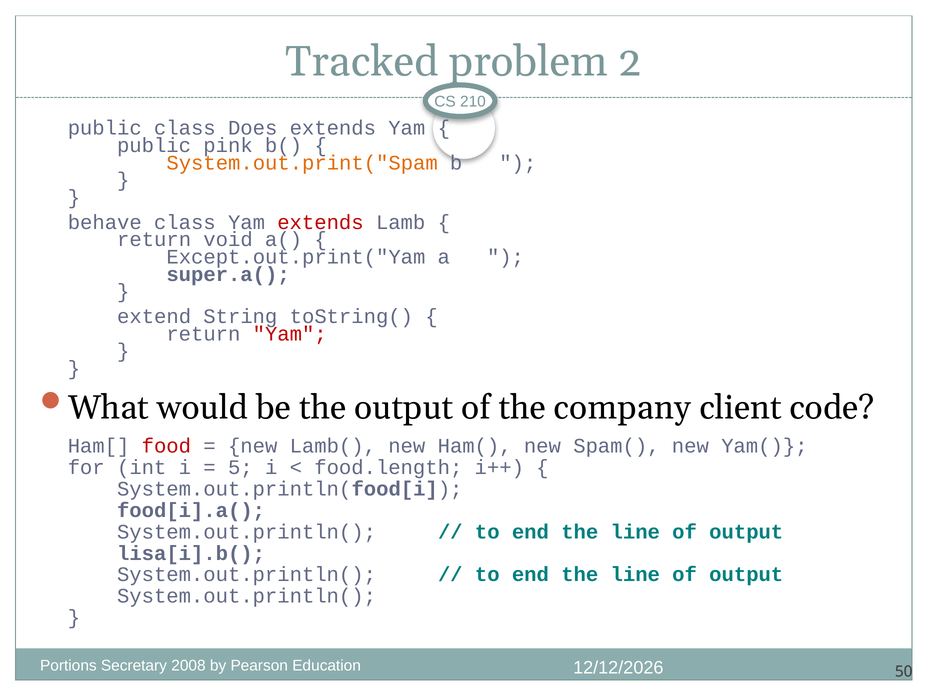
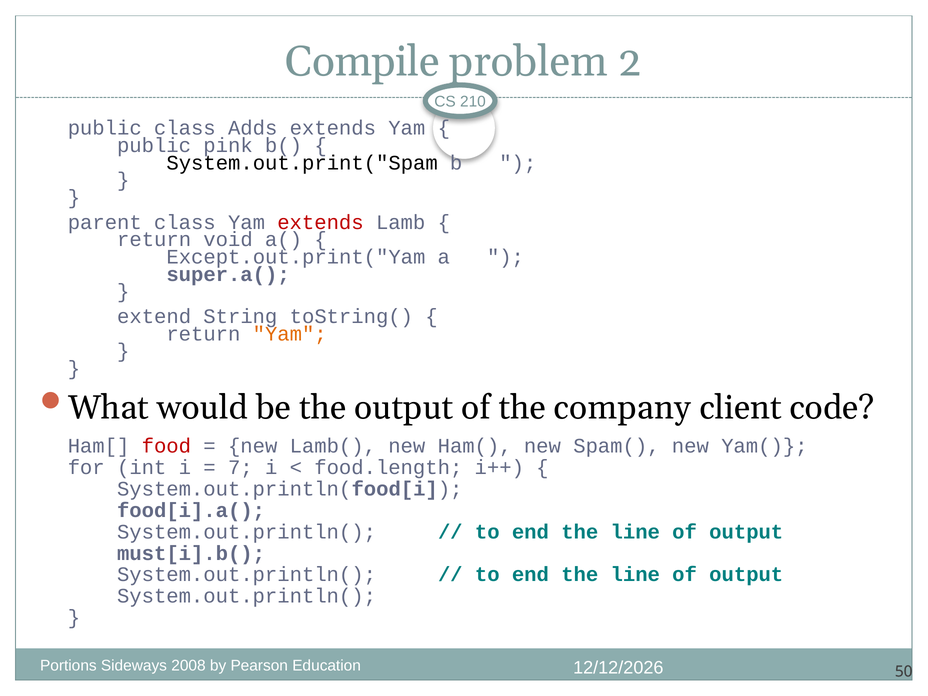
Tracked: Tracked -> Compile
Does: Does -> Adds
System.out.print("Spam colour: orange -> black
behave: behave -> parent
Yam at (290, 334) colour: red -> orange
5: 5 -> 7
lisa[i].b(: lisa[i].b( -> must[i].b(
Secretary: Secretary -> Sideways
